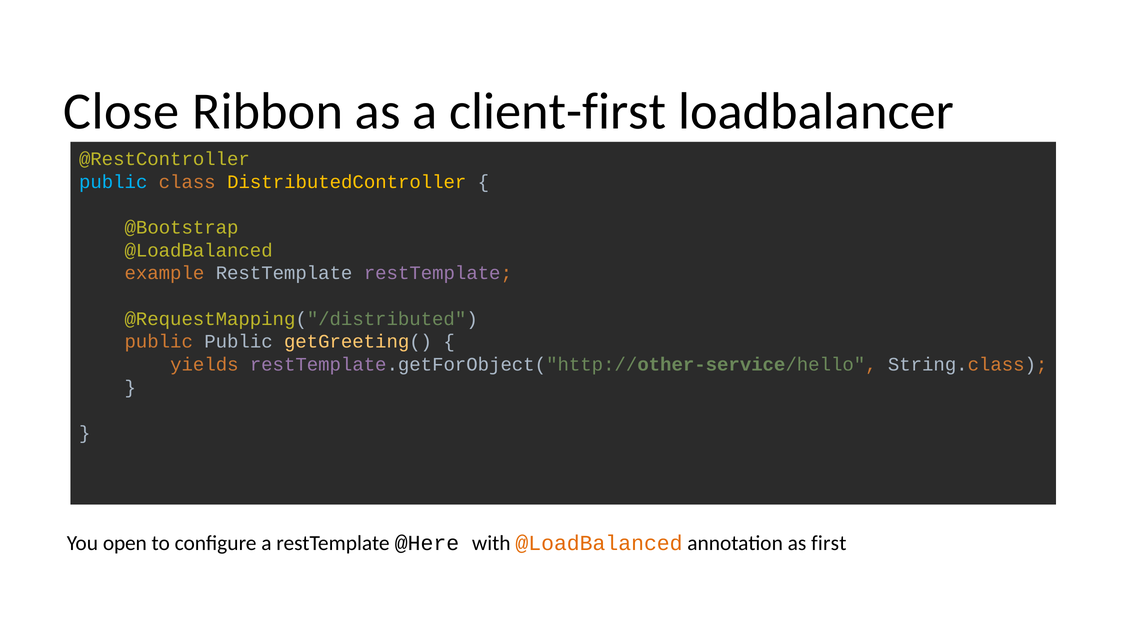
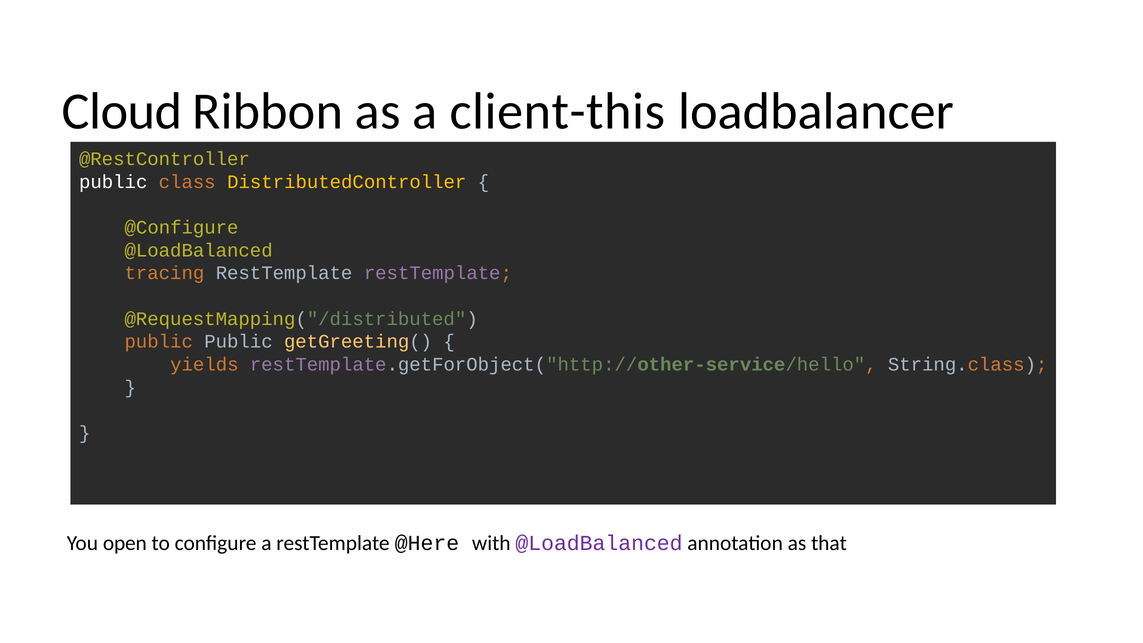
Close: Close -> Cloud
client-first: client-first -> client-this
public at (113, 182) colour: light blue -> white
@Bootstrap: @Bootstrap -> @Configure
example: example -> tracing
@LoadBalanced at (599, 543) colour: orange -> purple
first: first -> that
